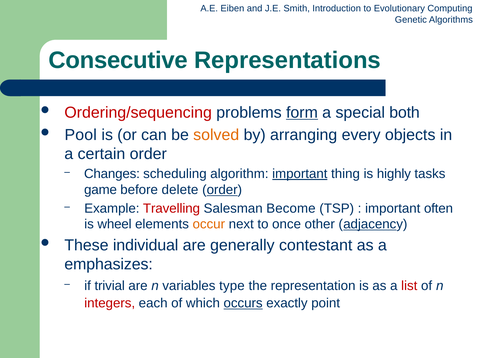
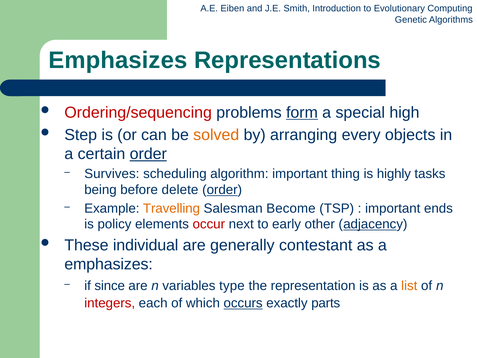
Consecutive at (118, 60): Consecutive -> Emphasizes
both: both -> high
Pool: Pool -> Step
order at (148, 154) underline: none -> present
Changes: Changes -> Survives
important at (300, 174) underline: present -> none
game: game -> being
Travelling colour: red -> orange
often: often -> ends
wheel: wheel -> policy
occur colour: orange -> red
once: once -> early
trivial: trivial -> since
list colour: red -> orange
point: point -> parts
